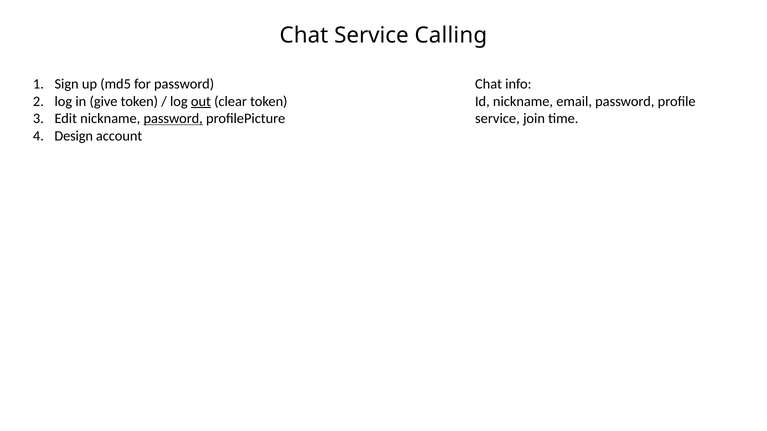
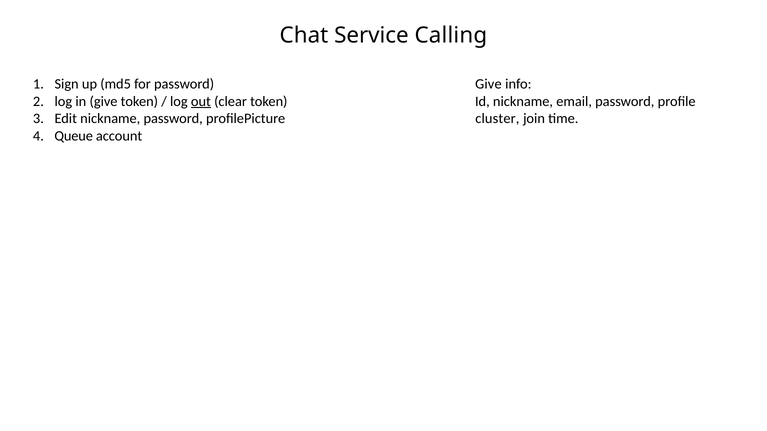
Chat at (489, 84): Chat -> Give
password at (173, 119) underline: present -> none
service at (497, 119): service -> cluster
Design: Design -> Queue
